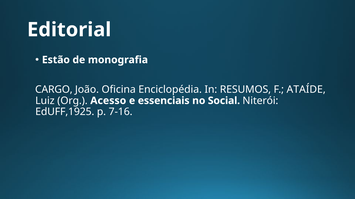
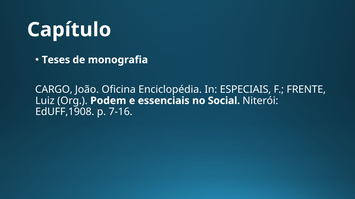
Editorial: Editorial -> Capítulo
Estão: Estão -> Teses
RESUMOS: RESUMOS -> ESPECIAIS
ATAÍDE: ATAÍDE -> FRENTE
Acesso: Acesso -> Podem
EdUFF,1925: EdUFF,1925 -> EdUFF,1908
